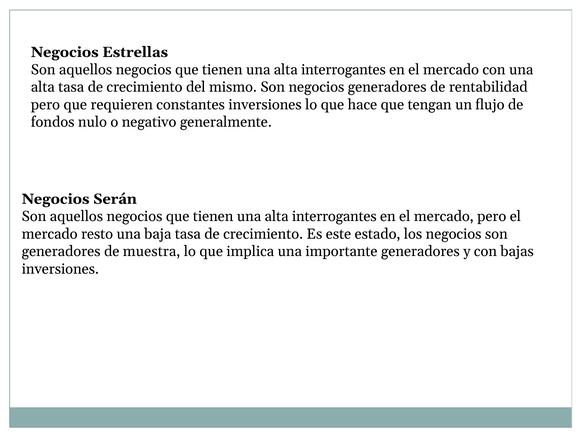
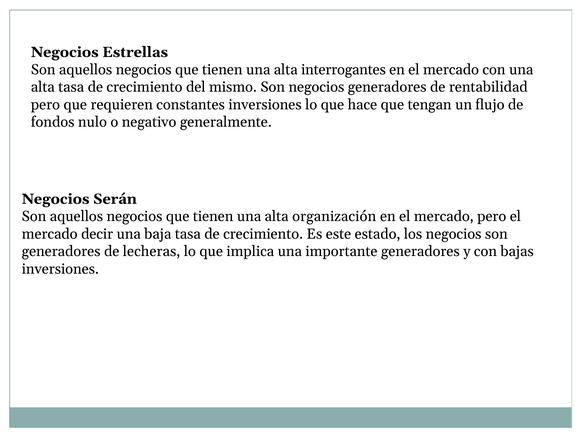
interrogantes at (334, 216): interrogantes -> organización
resto: resto -> decir
muestra: muestra -> lecheras
